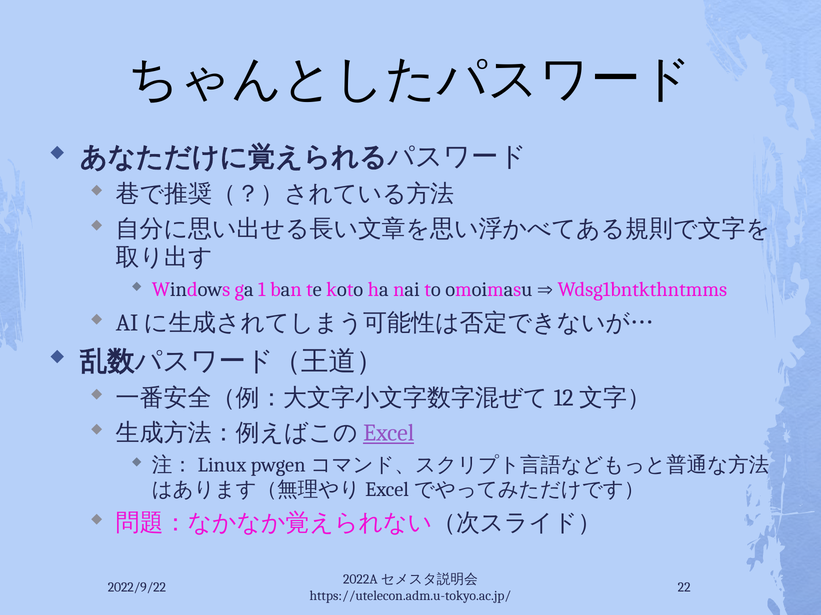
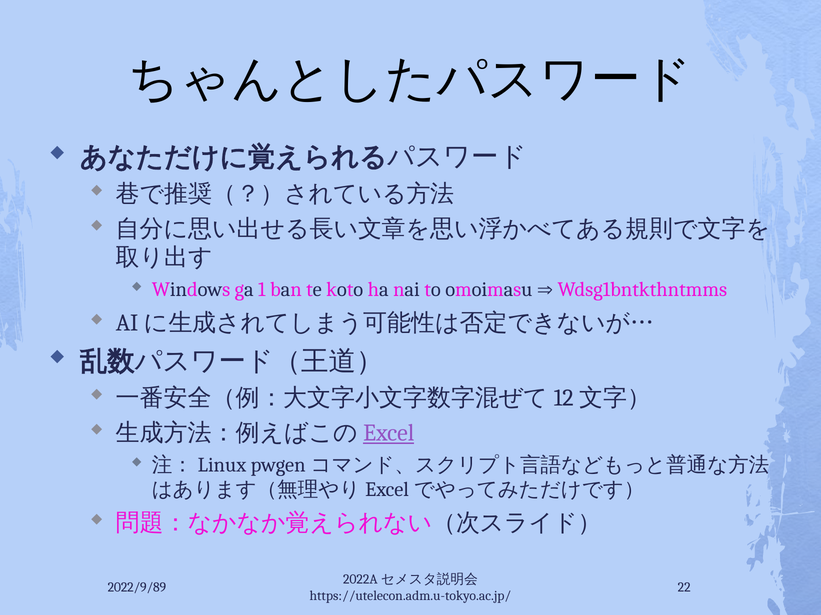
2022/9/22: 2022/9/22 -> 2022/9/89
